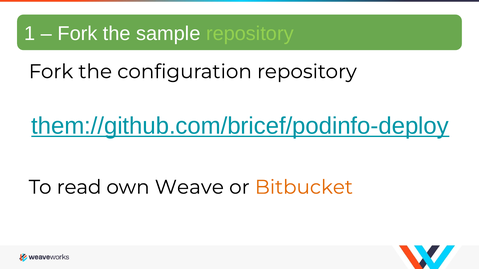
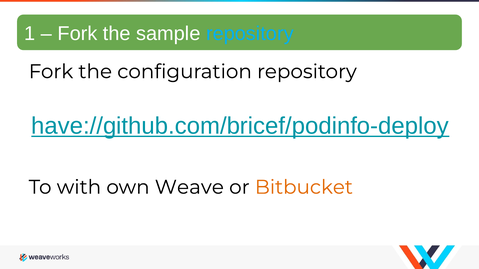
repository at (250, 34) colour: light green -> light blue
them://github.com/bricef/podinfo-deploy: them://github.com/bricef/podinfo-deploy -> have://github.com/bricef/podinfo-deploy
read: read -> with
